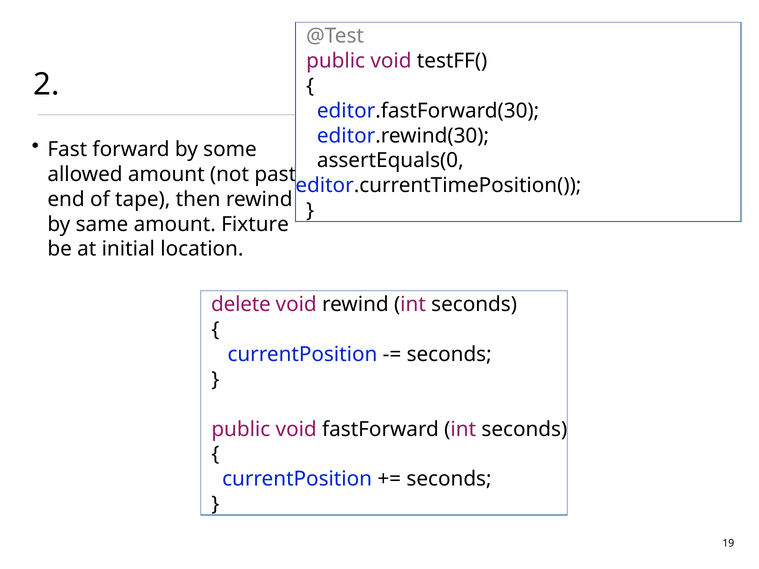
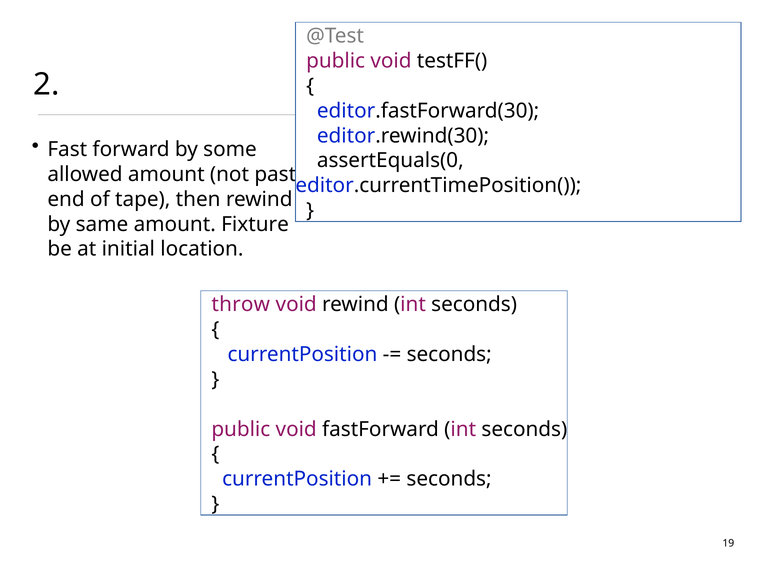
delete: delete -> throw
